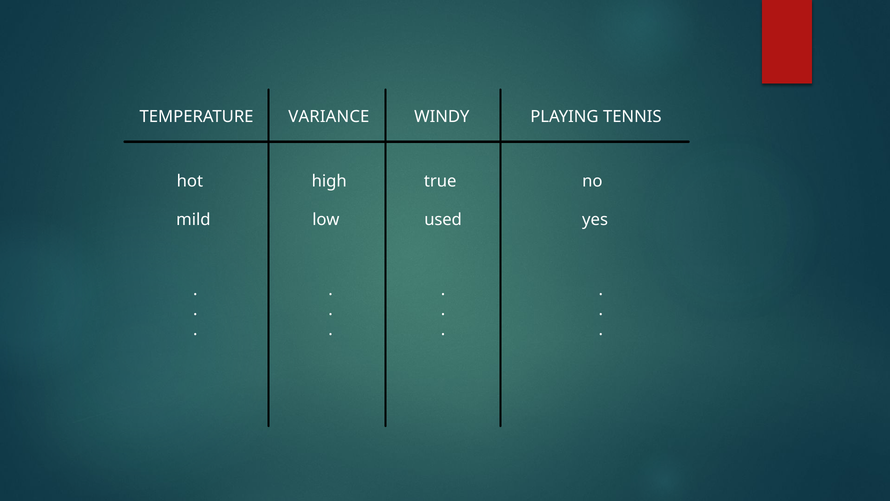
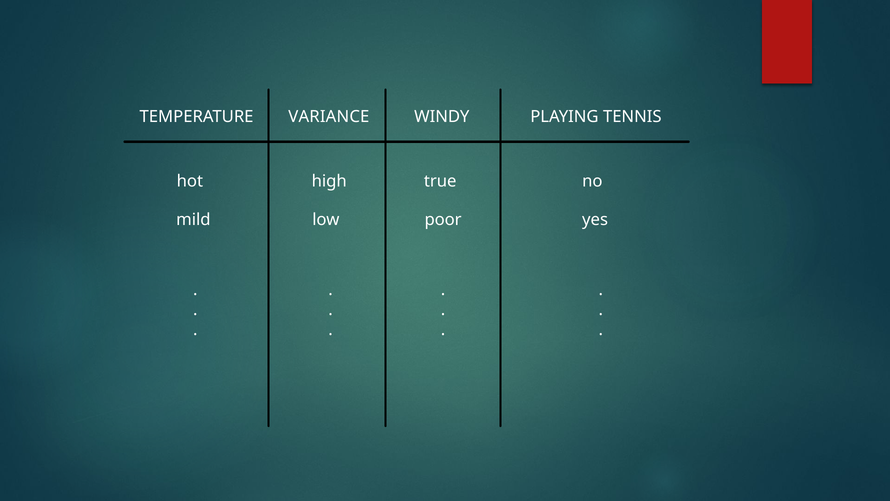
used: used -> poor
